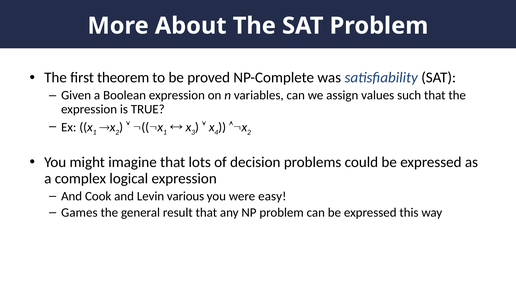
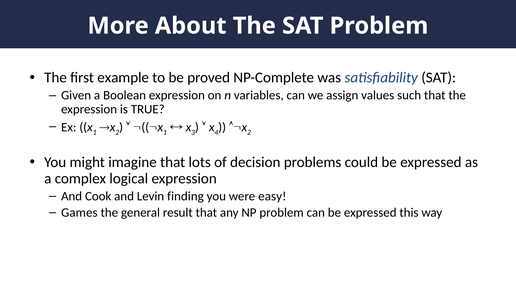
theorem: theorem -> example
various: various -> finding
